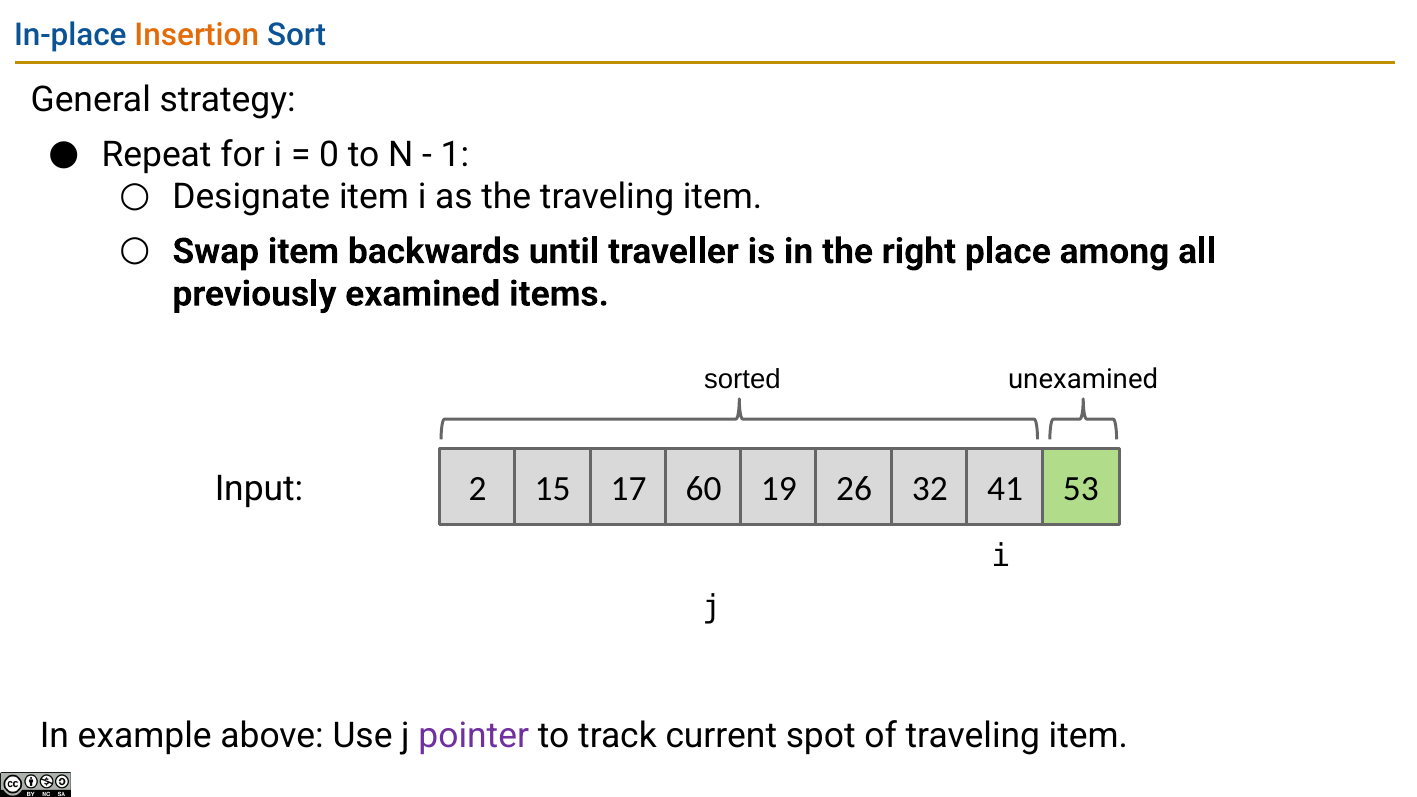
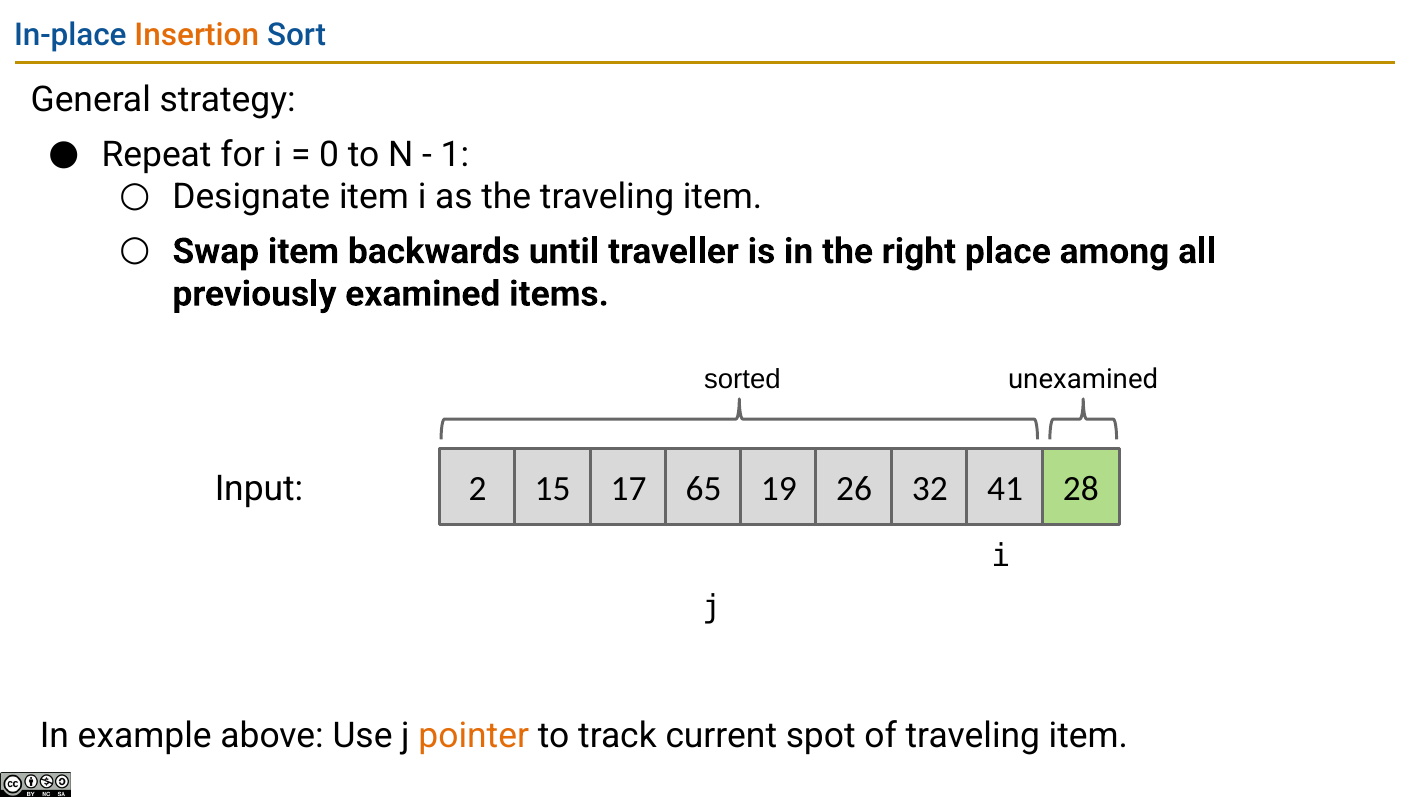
60: 60 -> 65
53: 53 -> 28
pointer colour: purple -> orange
